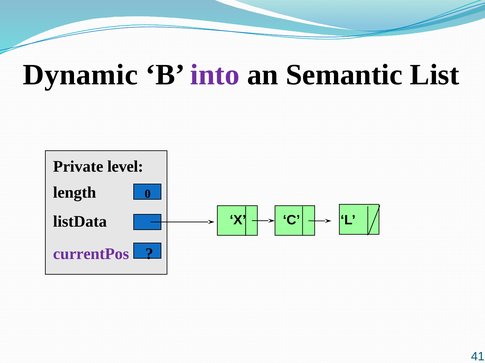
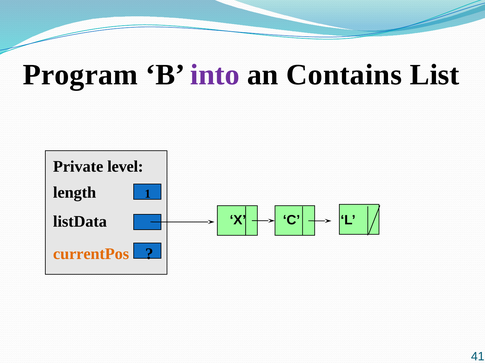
Dynamic: Dynamic -> Program
Semantic: Semantic -> Contains
0: 0 -> 1
currentPos colour: purple -> orange
